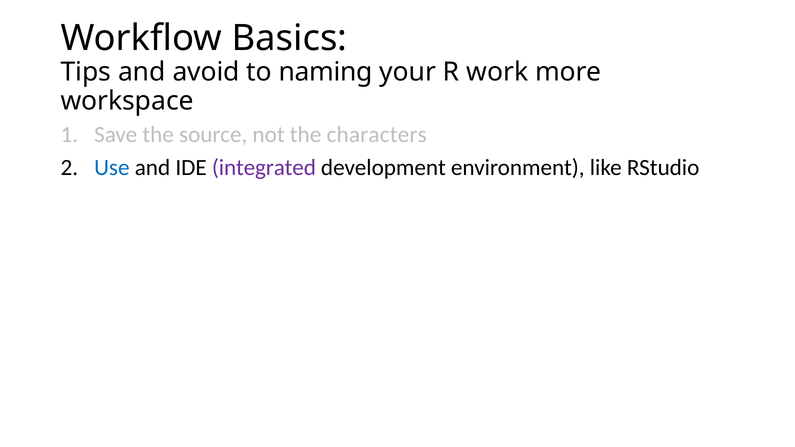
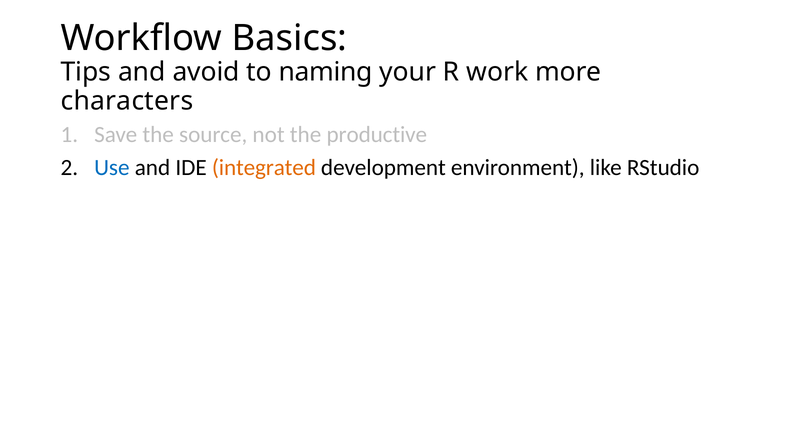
workspace: workspace -> characters
characters: characters -> productive
integrated colour: purple -> orange
